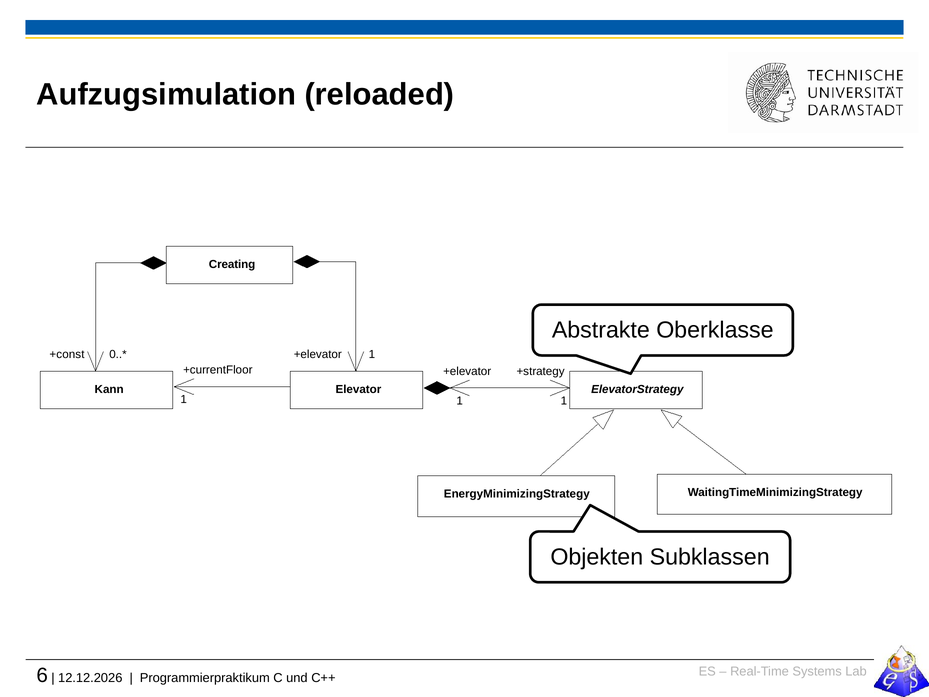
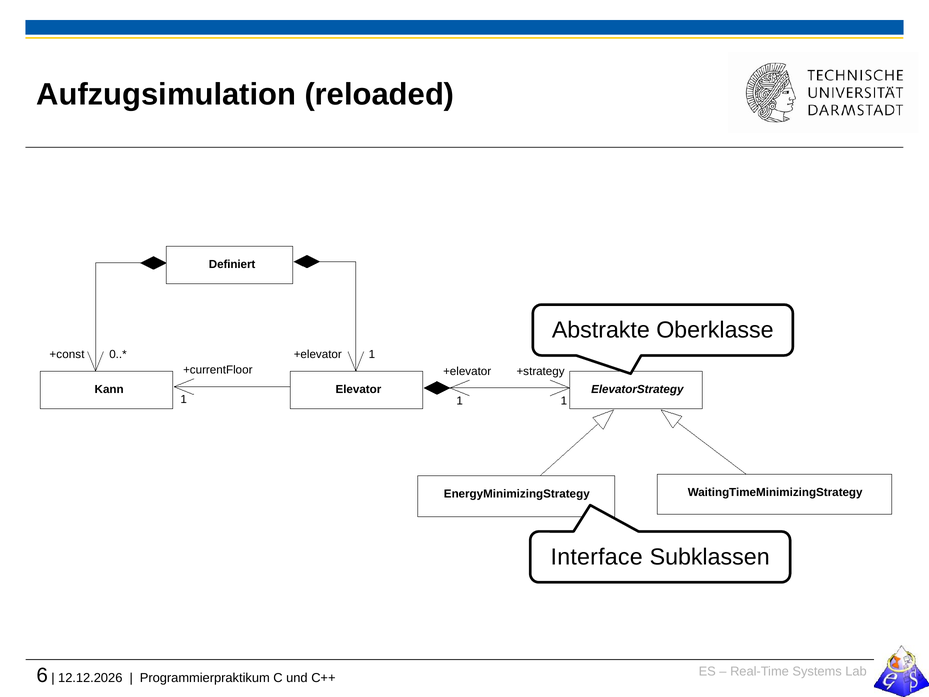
Creating: Creating -> Definiert
Objekten: Objekten -> Interface
